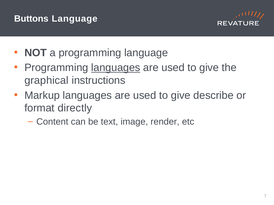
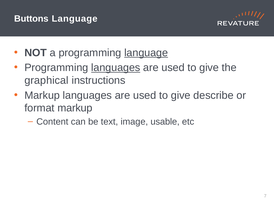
language at (146, 53) underline: none -> present
format directly: directly -> markup
render: render -> usable
